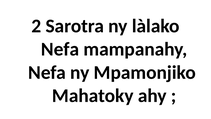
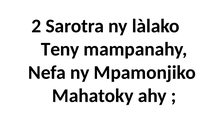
Nefa at (60, 49): Nefa -> Teny
